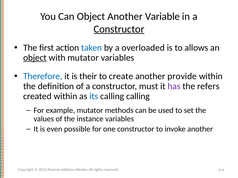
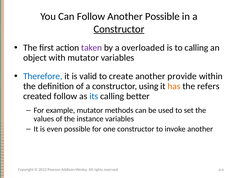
Can Object: Object -> Follow
Another Variable: Variable -> Possible
taken colour: blue -> purple
to allows: allows -> calling
object at (35, 58) underline: present -> none
their: their -> valid
must: must -> using
has colour: purple -> orange
created within: within -> follow
calling calling: calling -> better
